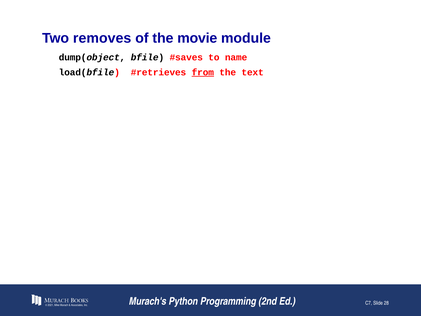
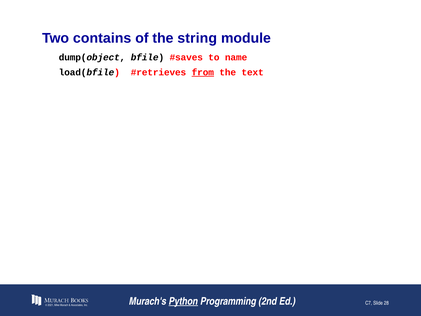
removes: removes -> contains
movie: movie -> string
Python underline: none -> present
